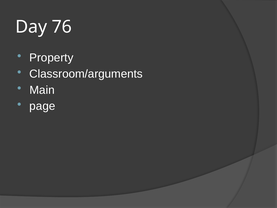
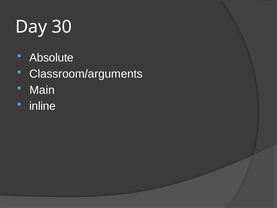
76: 76 -> 30
Property: Property -> Absolute
page: page -> inline
